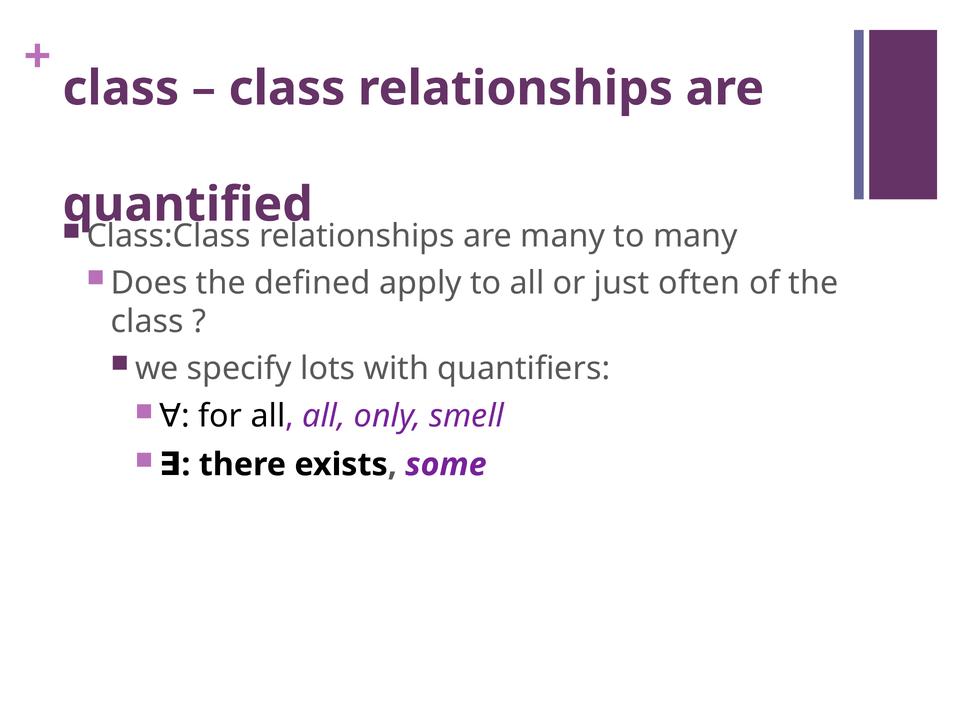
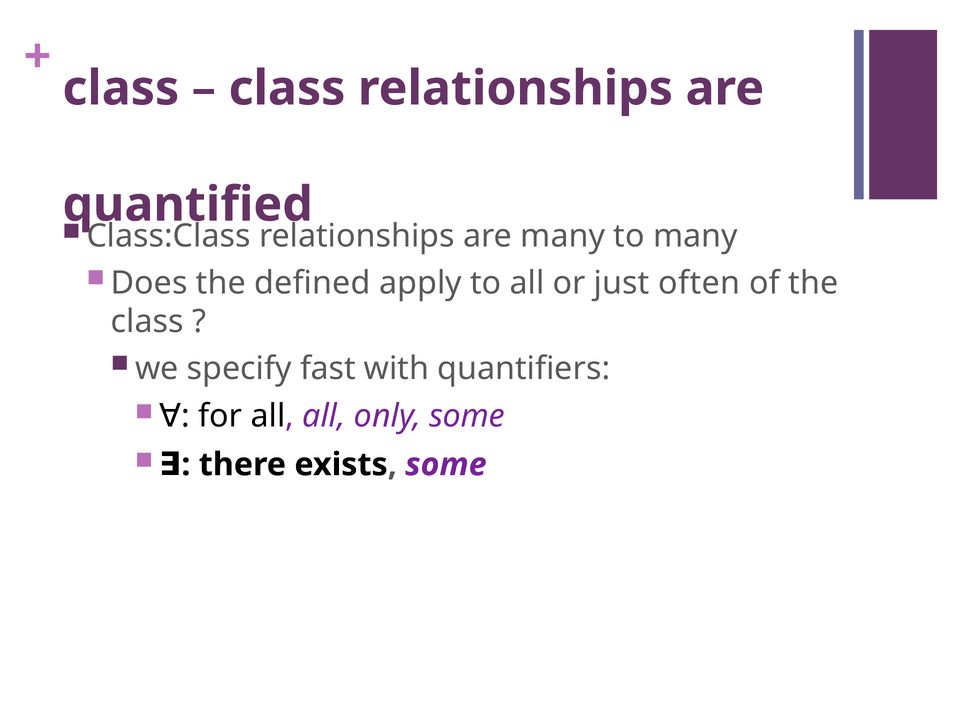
lots: lots -> fast
only smell: smell -> some
